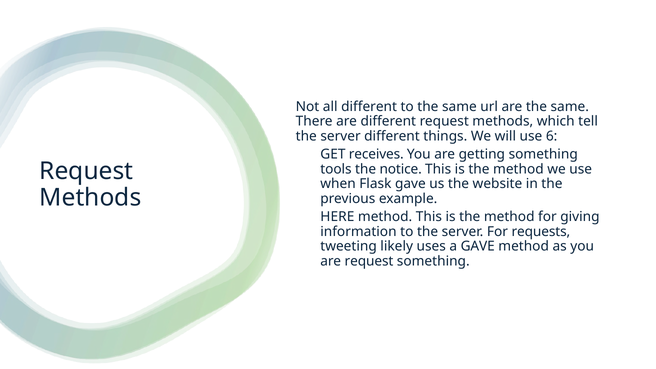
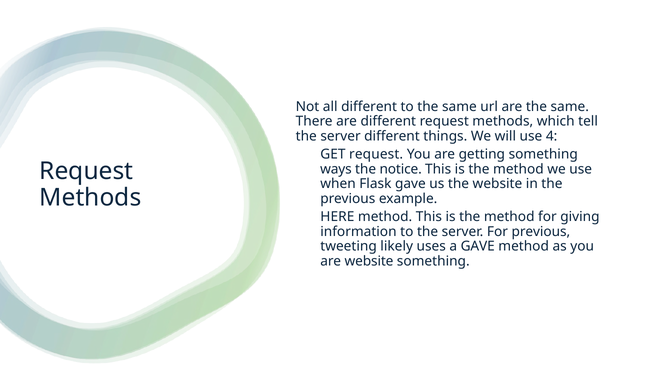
6: 6 -> 4
GET receives: receives -> request
tools: tools -> ways
For requests: requests -> previous
are request: request -> website
